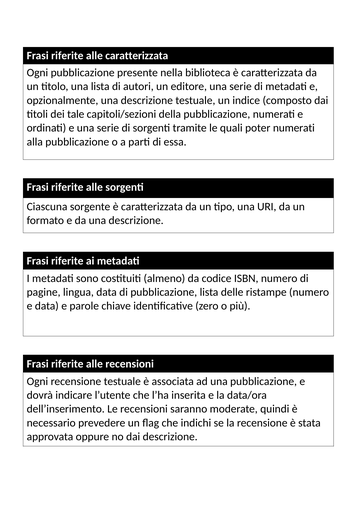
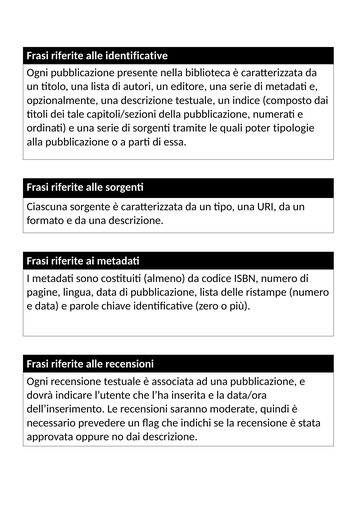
alle caratterizzata: caratterizzata -> identificative
poter numerati: numerati -> tipologie
